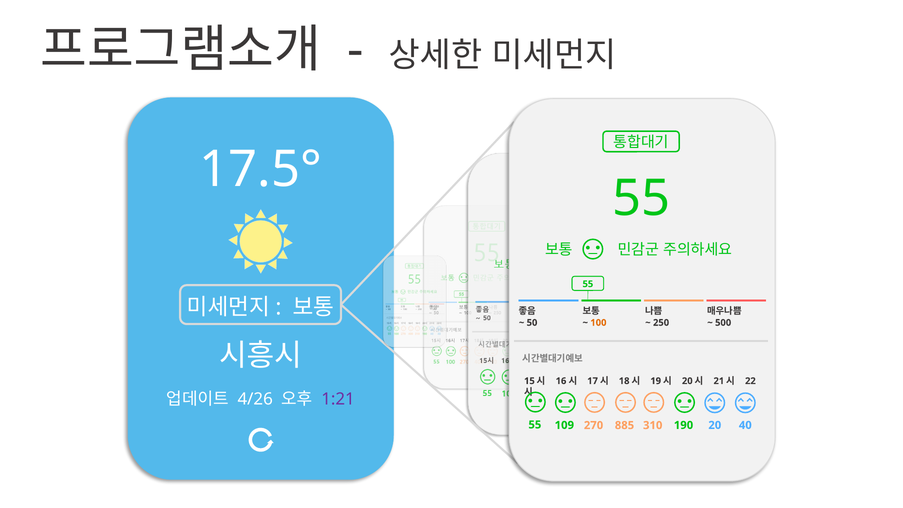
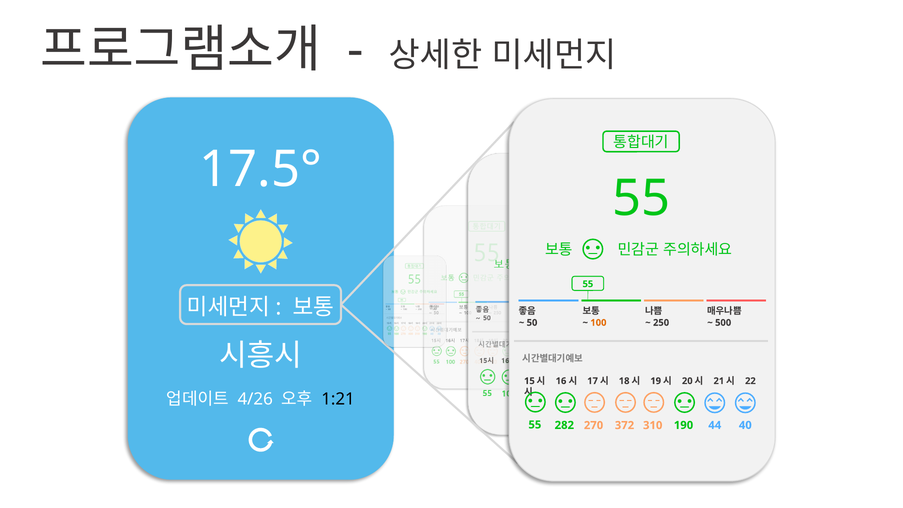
1:21 colour: purple -> black
109: 109 -> 282
885: 885 -> 372
190 20: 20 -> 44
